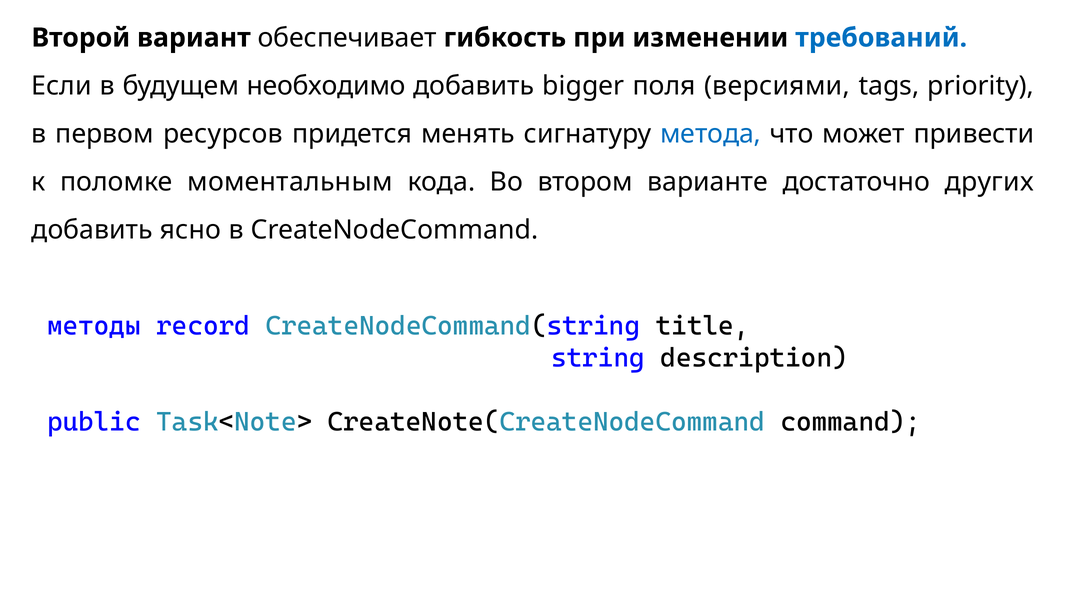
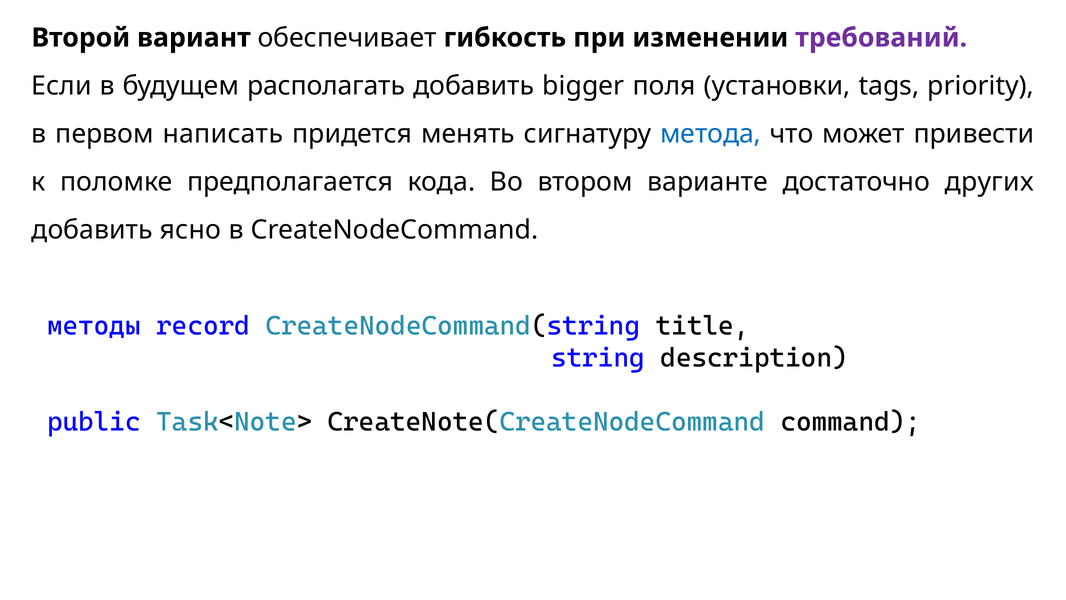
требований colour: blue -> purple
необходимо: необходимо -> располагать
версиями: версиями -> установки
ресурсов: ресурсов -> написать
моментальным: моментальным -> предполагается
